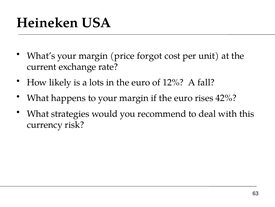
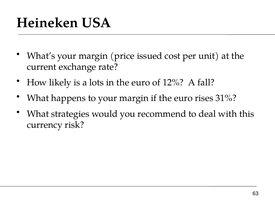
forgot: forgot -> issued
42%: 42% -> 31%
